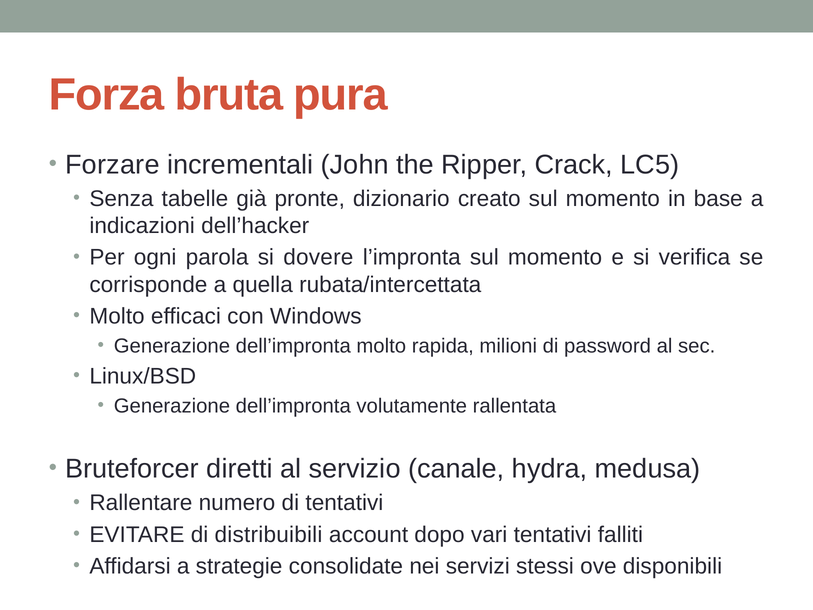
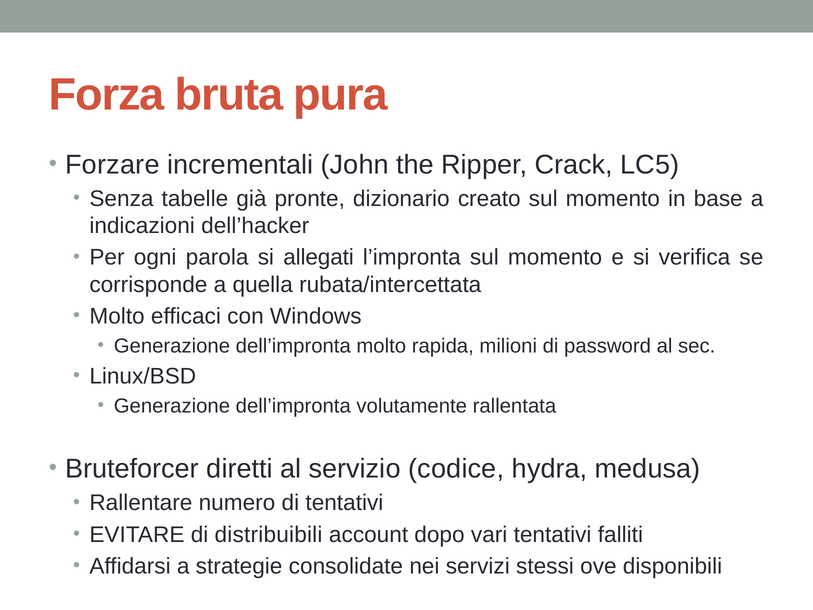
dovere: dovere -> allegati
canale: canale -> codice
